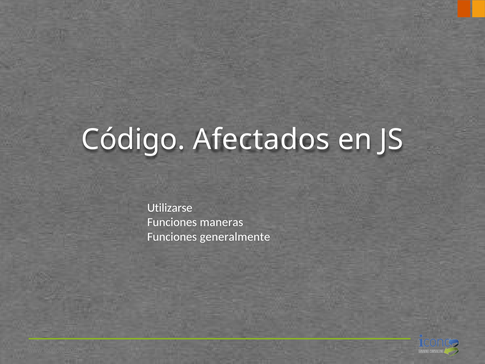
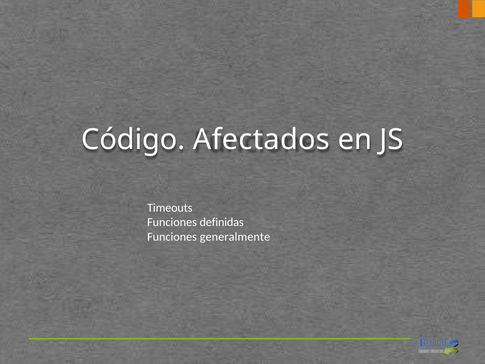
Utilizarse: Utilizarse -> Timeouts
maneras: maneras -> definidas
